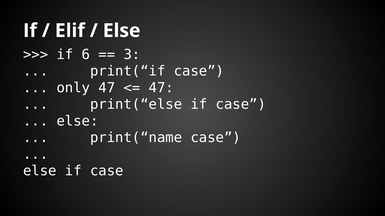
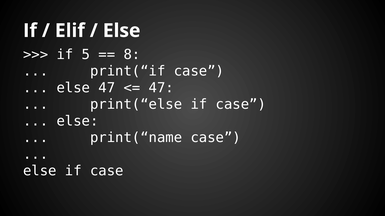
6: 6 -> 5
3: 3 -> 8
only at (73, 88): only -> else
